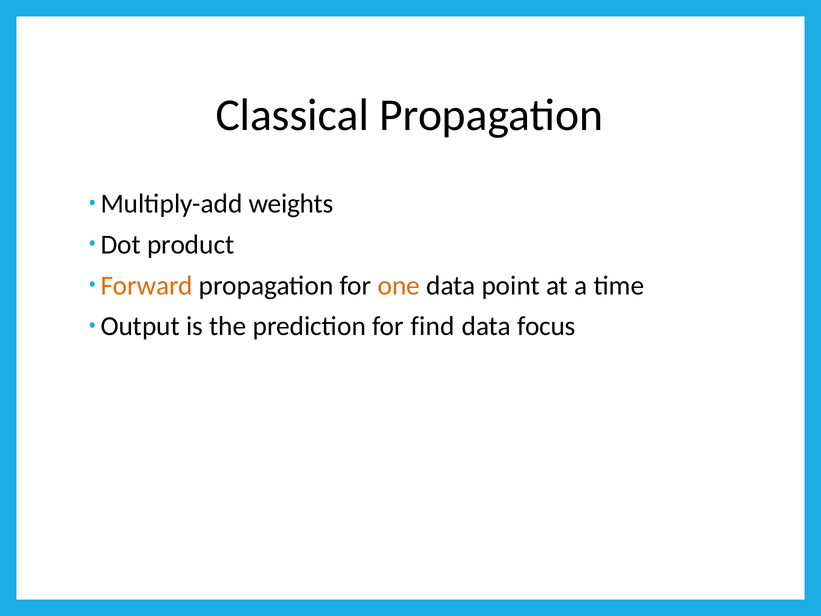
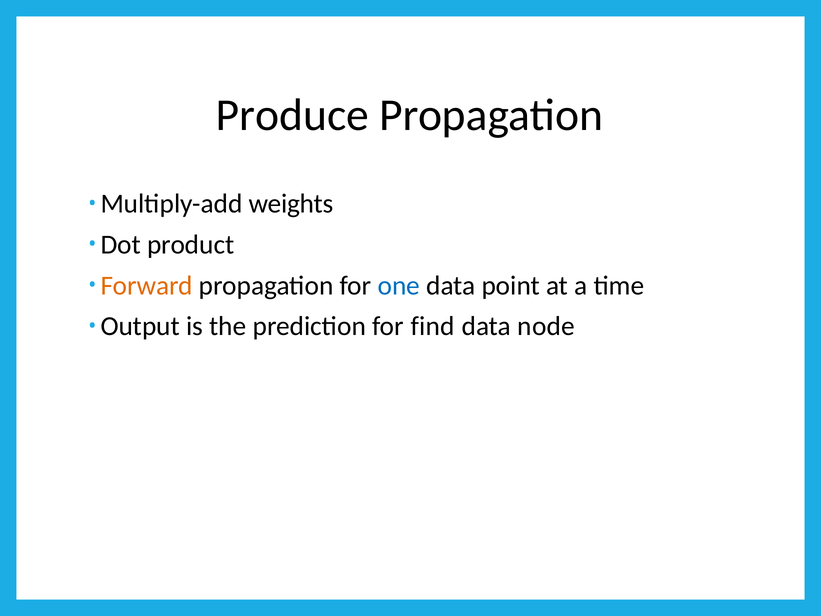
Classical: Classical -> Produce
one colour: orange -> blue
focus: focus -> node
